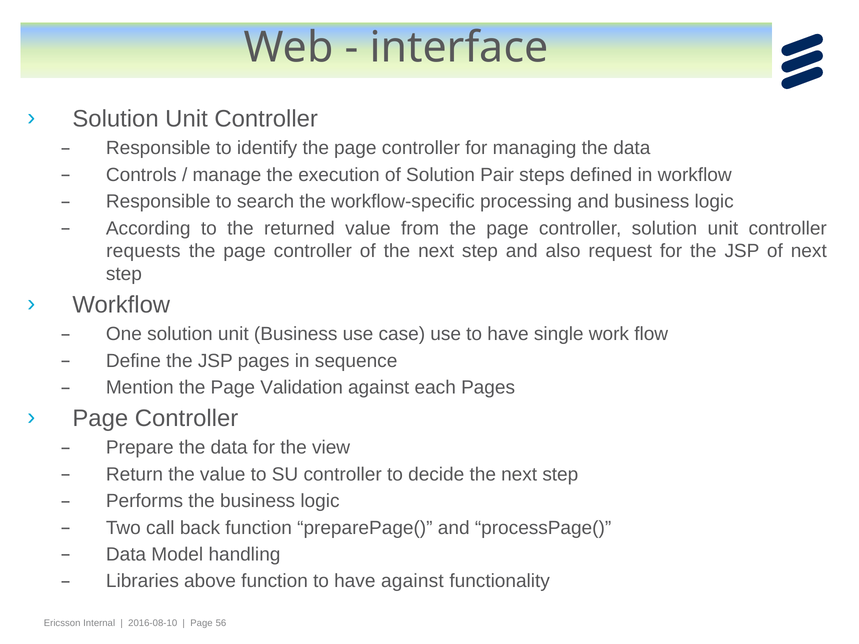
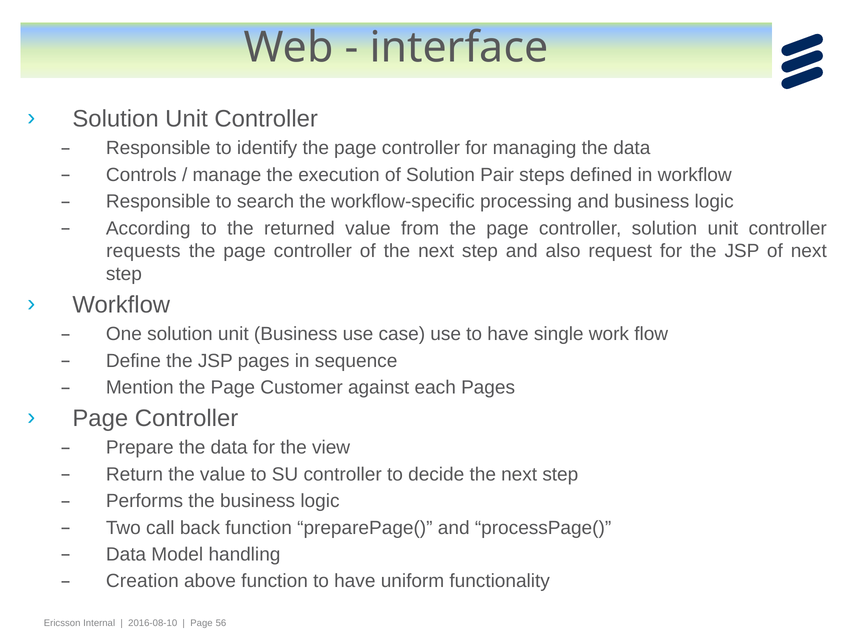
Validation: Validation -> Customer
Libraries: Libraries -> Creation
have against: against -> uniform
